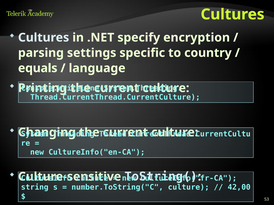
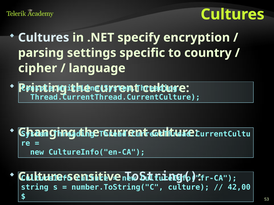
equals: equals -> cipher
